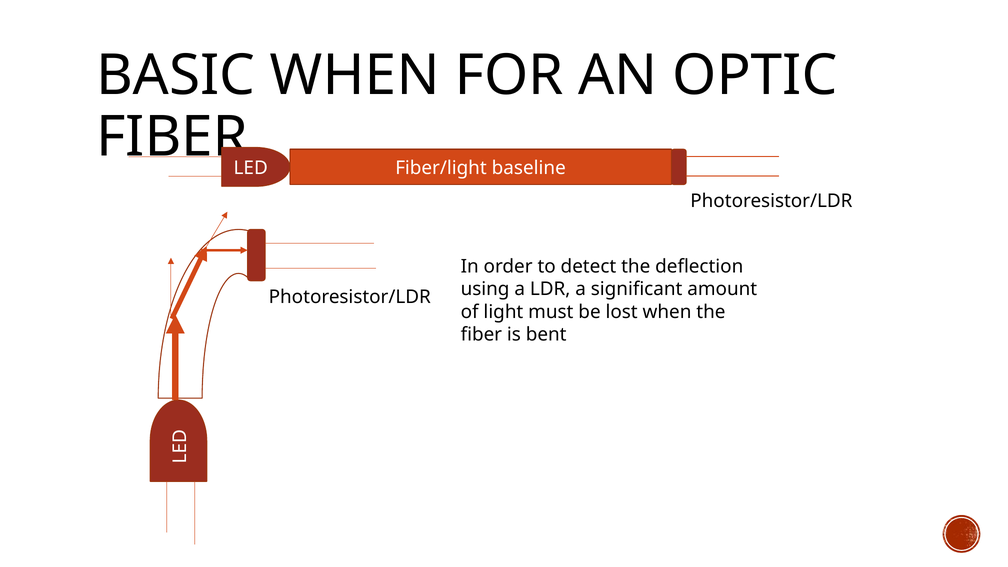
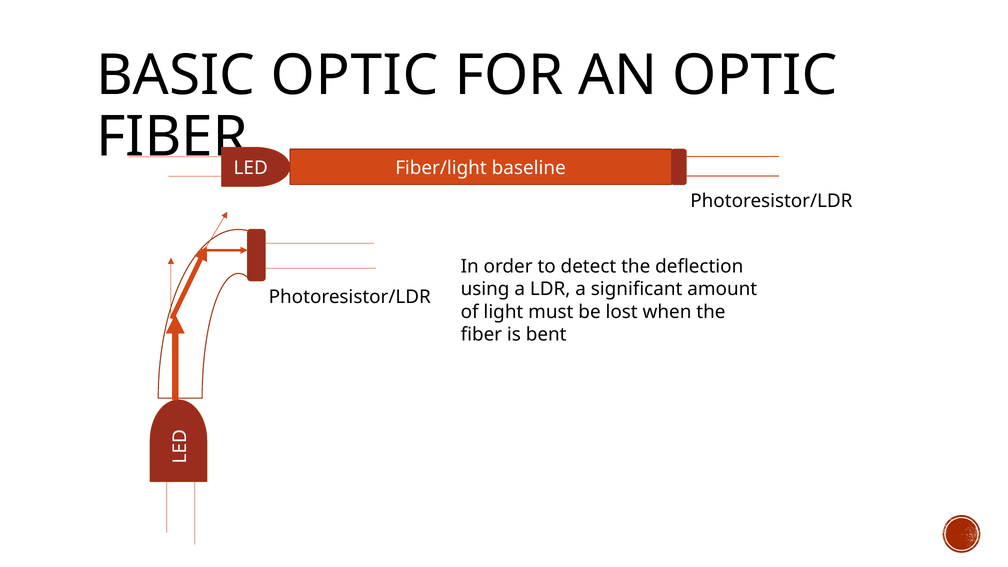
BASIC WHEN: WHEN -> OPTIC
